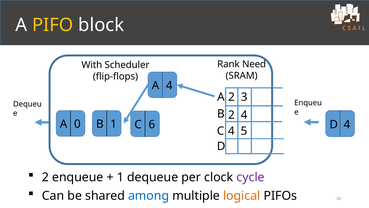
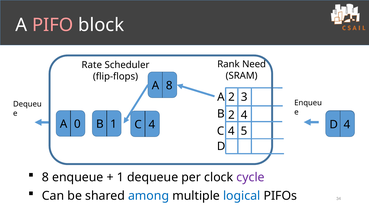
PIFO colour: yellow -> pink
With: With -> Rate
A 4: 4 -> 8
1 C 6: 6 -> 4
2 at (45, 177): 2 -> 8
logical colour: orange -> blue
